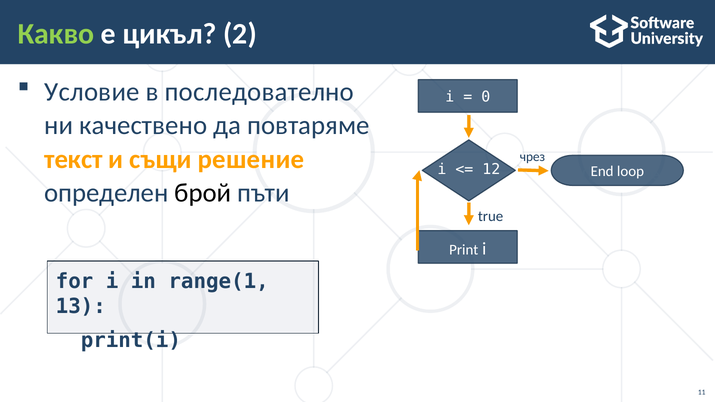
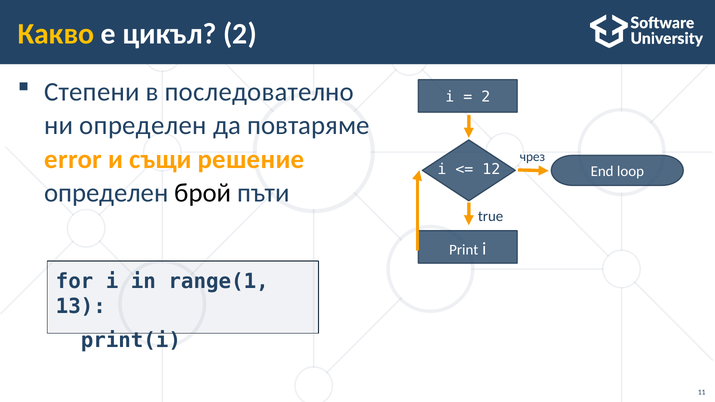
Какво colour: light green -> yellow
Условие: Условие -> Степени
0 at (486, 97): 0 -> 2
ни качествено: качествено -> определен
текст: текст -> error
